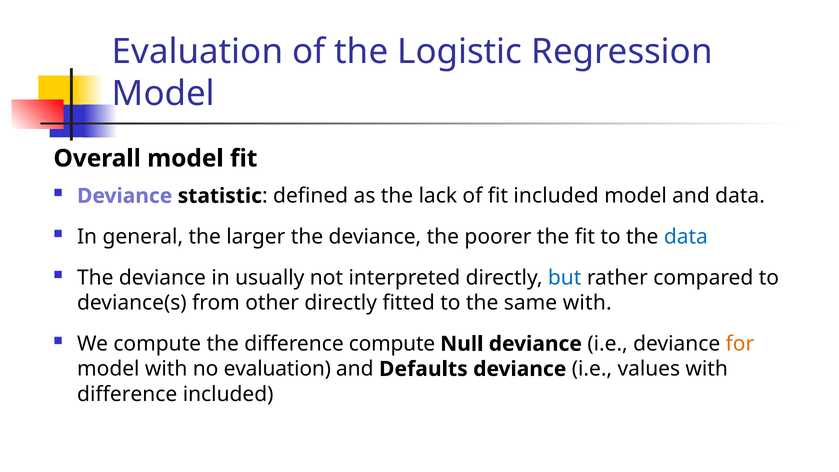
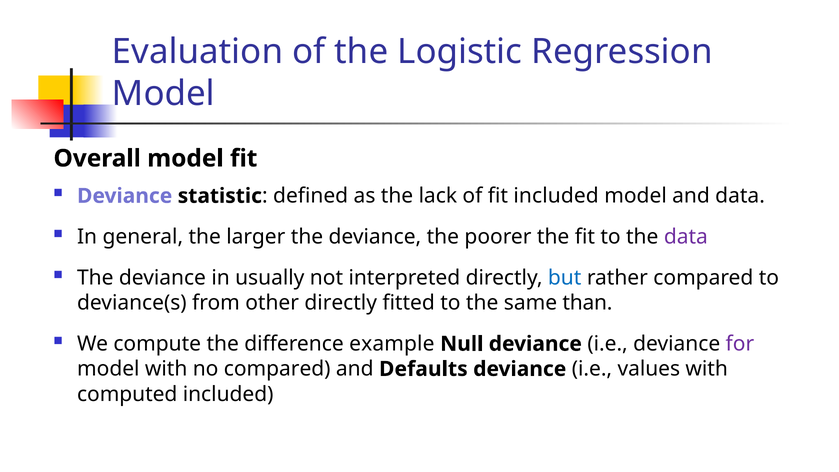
data at (686, 237) colour: blue -> purple
same with: with -> than
difference compute: compute -> example
for colour: orange -> purple
no evaluation: evaluation -> compared
difference at (127, 394): difference -> computed
